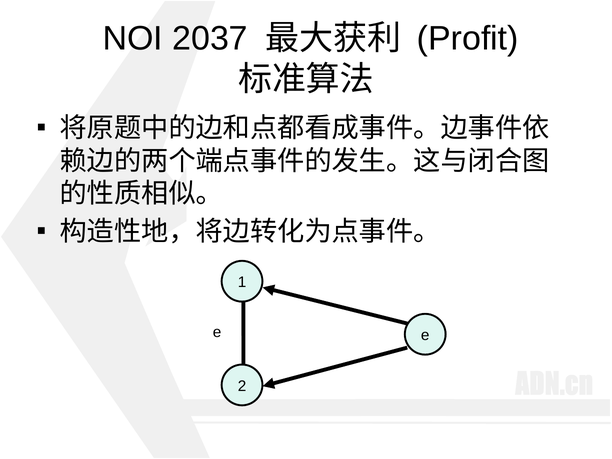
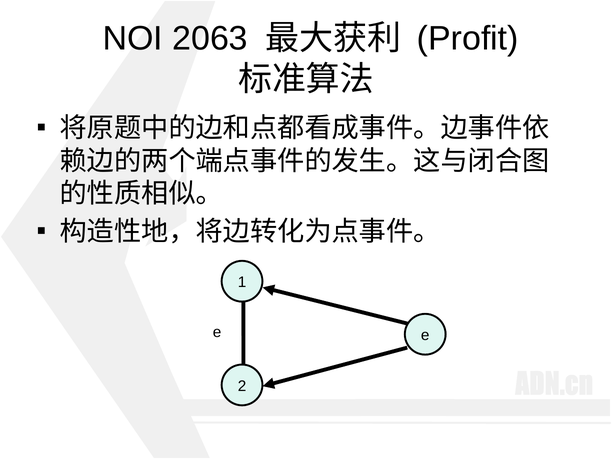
2037: 2037 -> 2063
